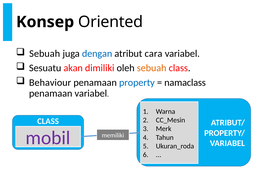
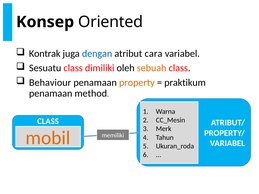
Sebuah at (45, 54): Sebuah -> Kontrak
Sesuatu akan: akan -> class
property colour: blue -> orange
namaclass: namaclass -> praktikum
penamaan variabel: variabel -> method
mobil colour: purple -> orange
